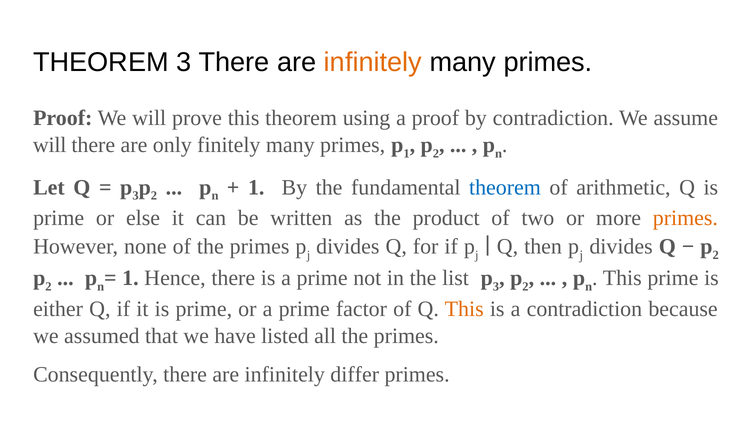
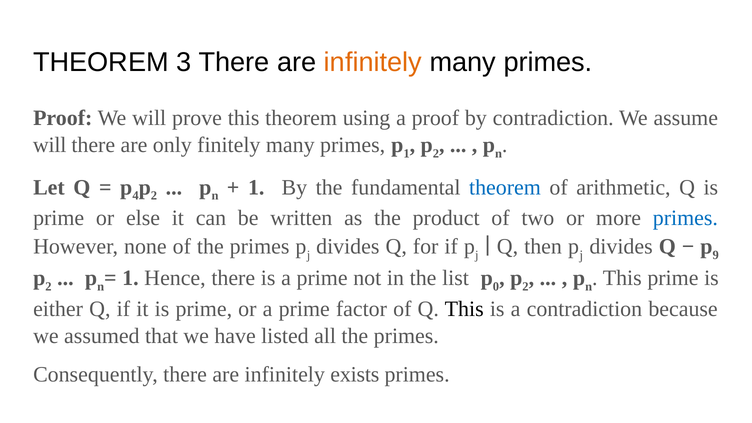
3 at (136, 196): 3 -> 4
primes at (685, 218) colour: orange -> blue
2 at (716, 255): 2 -> 9
3 at (496, 287): 3 -> 0
This at (464, 309) colour: orange -> black
differ: differ -> exists
